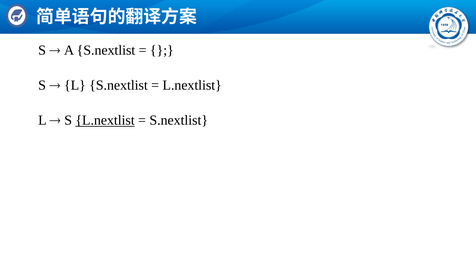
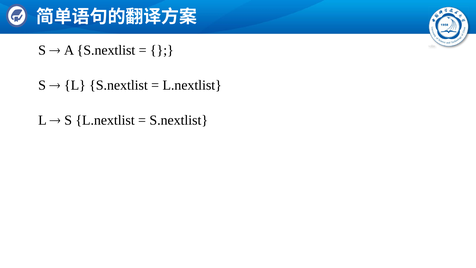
L.nextlist at (105, 120) underline: present -> none
